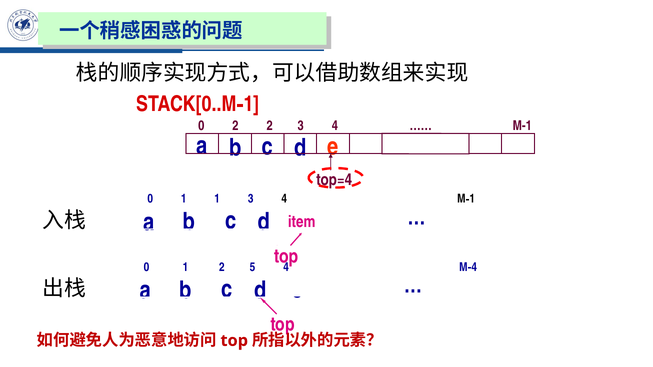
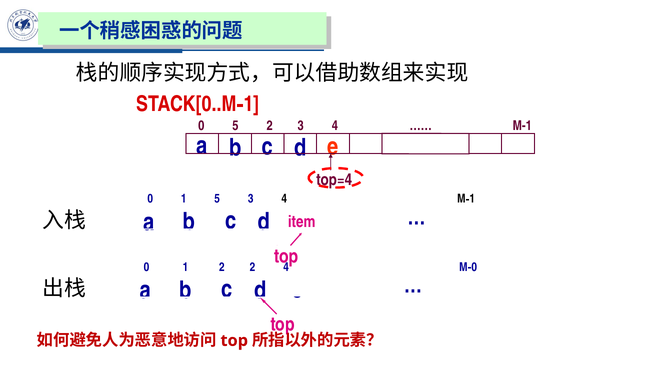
0 2: 2 -> 5
1 1: 1 -> 5
2 5: 5 -> 2
4 at (474, 267): 4 -> 0
